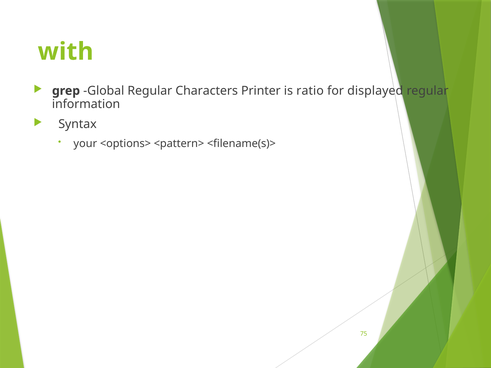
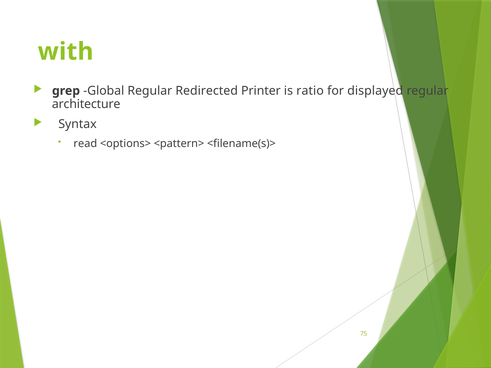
Characters: Characters -> Redirected
information: information -> architecture
your: your -> read
